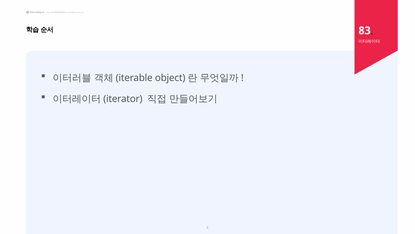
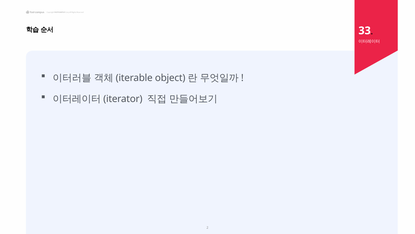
83: 83 -> 33
